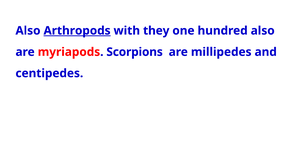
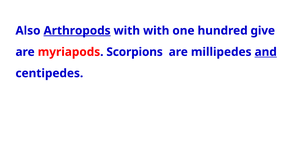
with they: they -> with
hundred also: also -> give
and underline: none -> present
